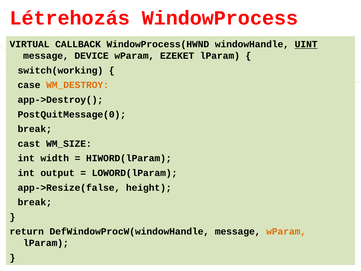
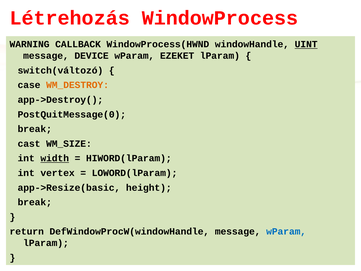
VIRTUAL: VIRTUAL -> WARNING
switch(working: switch(working -> switch(változó
width underline: none -> present
output: output -> vertex
app->Resize(false: app->Resize(false -> app->Resize(basic
wParam at (286, 231) colour: orange -> blue
